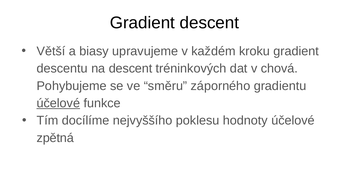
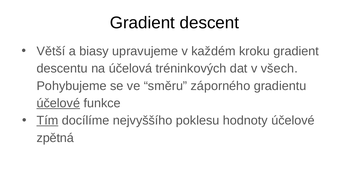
na descent: descent -> účelová
chová: chová -> všech
Tím underline: none -> present
